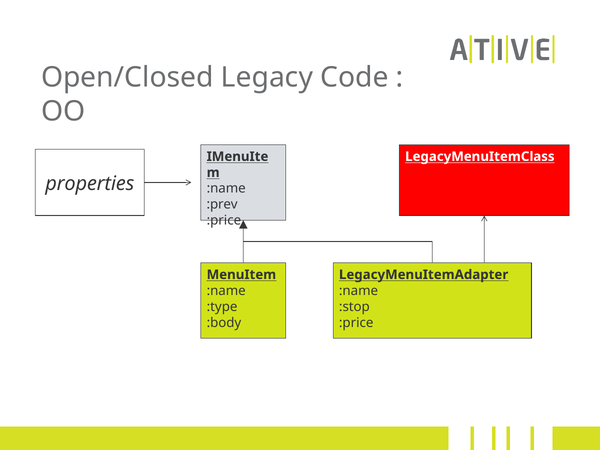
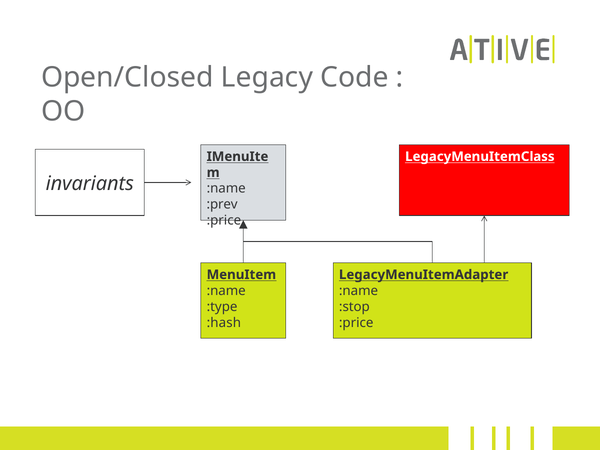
properties: properties -> invariants
:body: :body -> :hash
